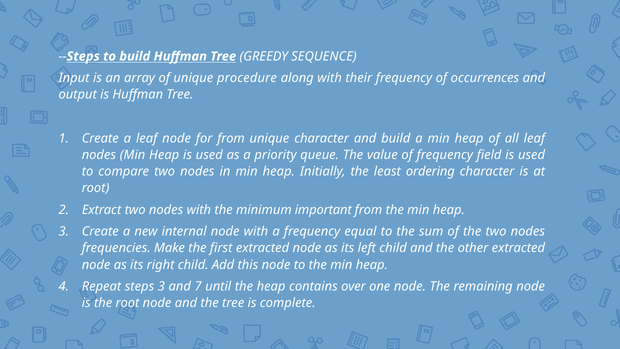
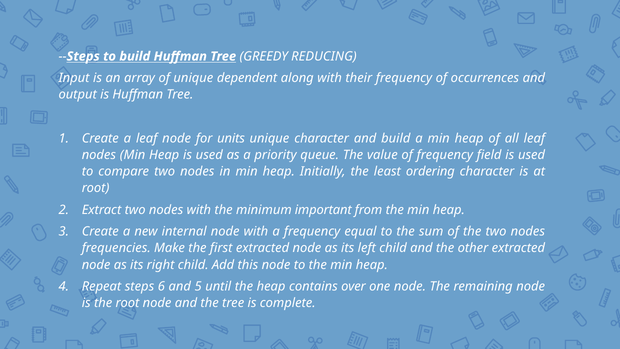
SEQUENCE: SEQUENCE -> REDUCING
procedure: procedure -> dependent
for from: from -> units
steps 3: 3 -> 6
7: 7 -> 5
